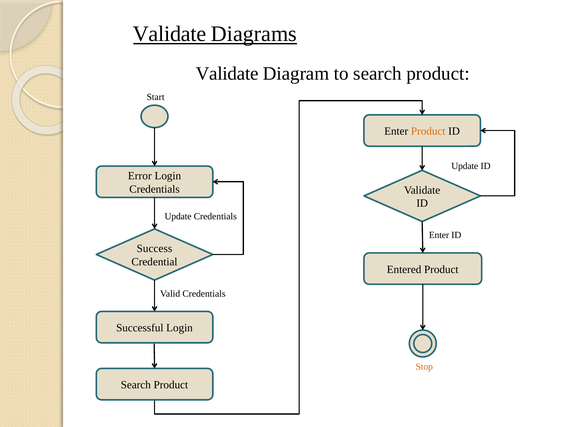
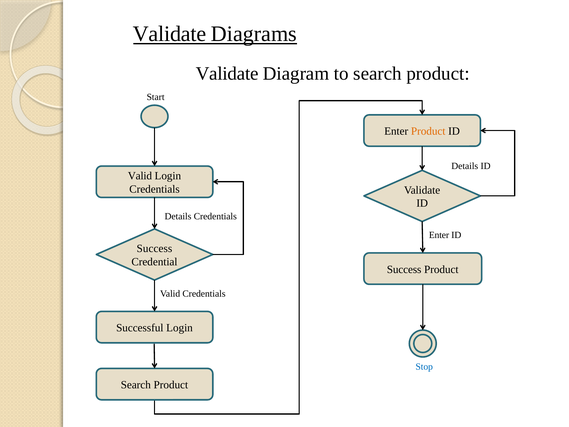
Update at (465, 166): Update -> Details
Error at (140, 176): Error -> Valid
Update at (178, 216): Update -> Details
Entered at (404, 269): Entered -> Success
Stop colour: orange -> blue
